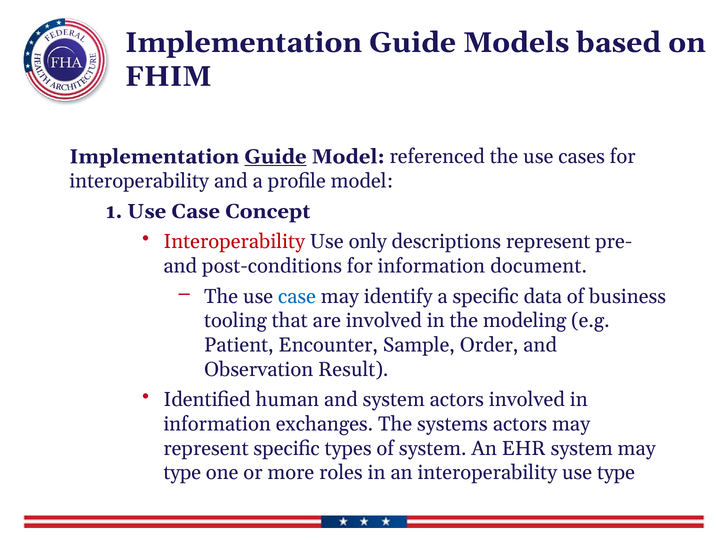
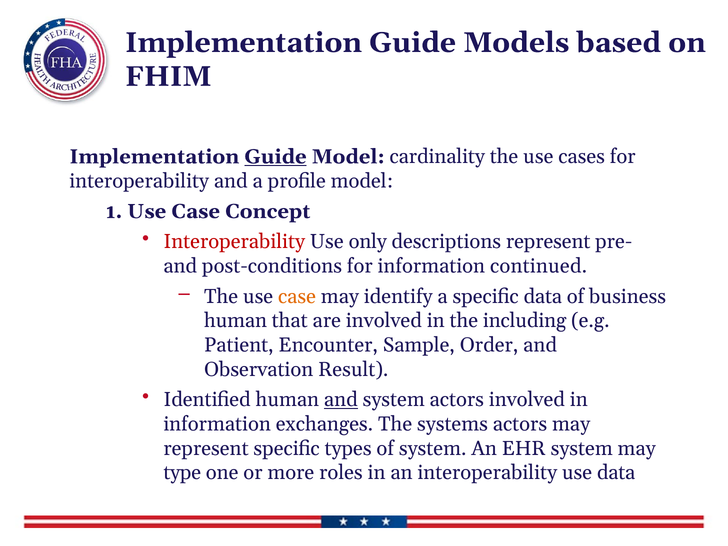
referenced: referenced -> cardinality
document: document -> continued
case at (297, 296) colour: blue -> orange
tooling at (235, 321): tooling -> human
modeling: modeling -> including
and at (341, 400) underline: none -> present
use type: type -> data
